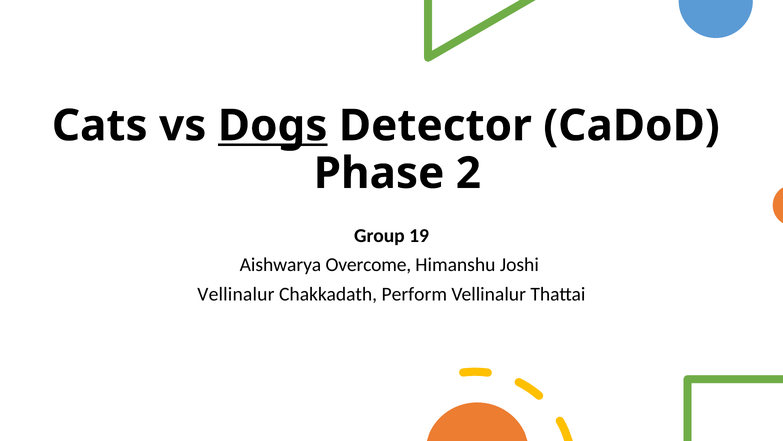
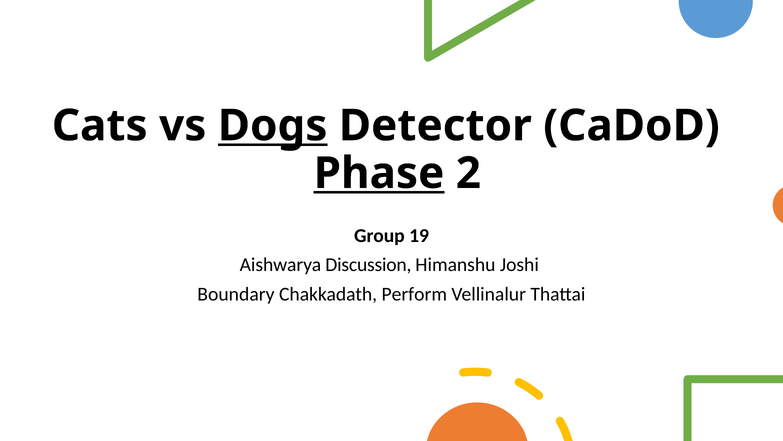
Phase underline: none -> present
Overcome: Overcome -> Discussion
Vellinalur at (236, 294): Vellinalur -> Boundary
